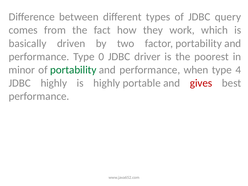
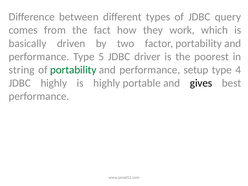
0: 0 -> 5
minor: minor -> string
when: when -> setup
gives colour: red -> black
